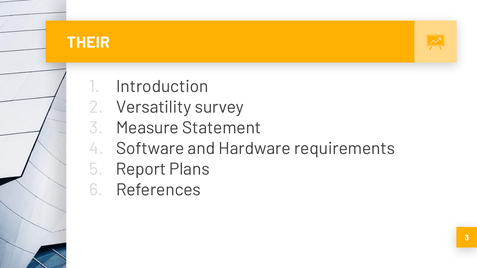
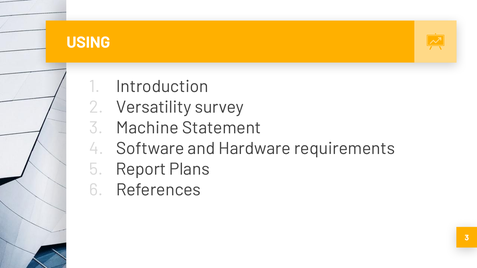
THEIR: THEIR -> USING
Measure: Measure -> Machine
